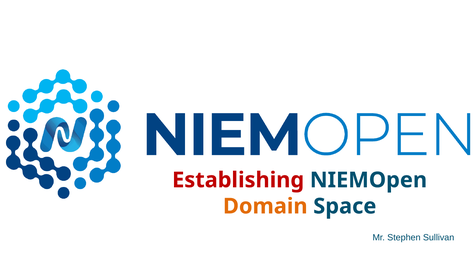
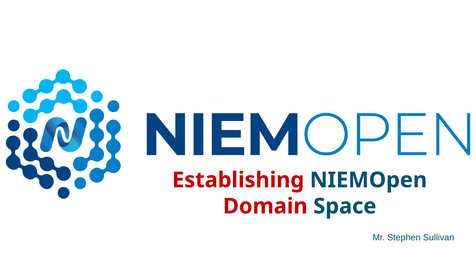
Domain colour: orange -> red
